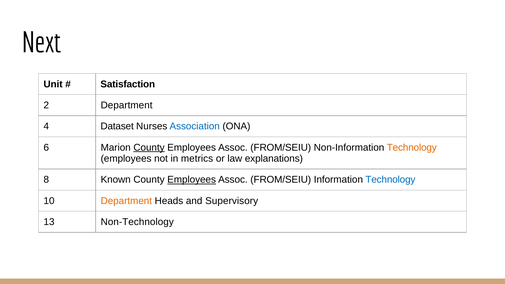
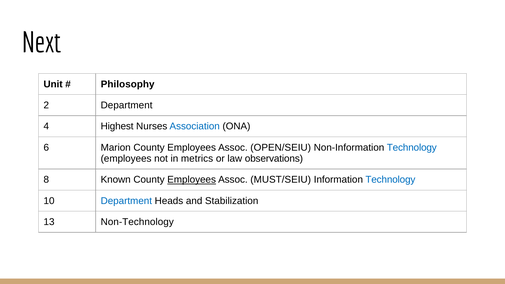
Satisfaction: Satisfaction -> Philosophy
Dataset: Dataset -> Highest
County at (149, 148) underline: present -> none
FROM/SEIU at (281, 148): FROM/SEIU -> OPEN/SEIU
Technology at (412, 148) colour: orange -> blue
explanations: explanations -> observations
FROM/SEIU at (281, 180): FROM/SEIU -> MUST/SEIU
Department at (126, 201) colour: orange -> blue
Supervisory: Supervisory -> Stabilization
